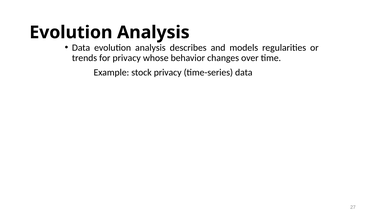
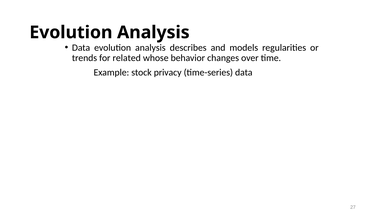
for privacy: privacy -> related
